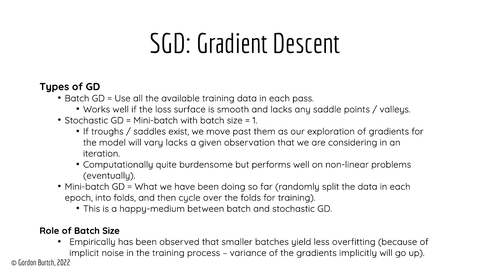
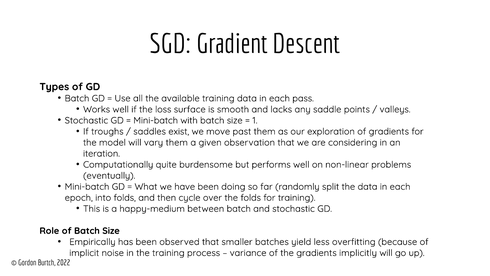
vary lacks: lacks -> them
